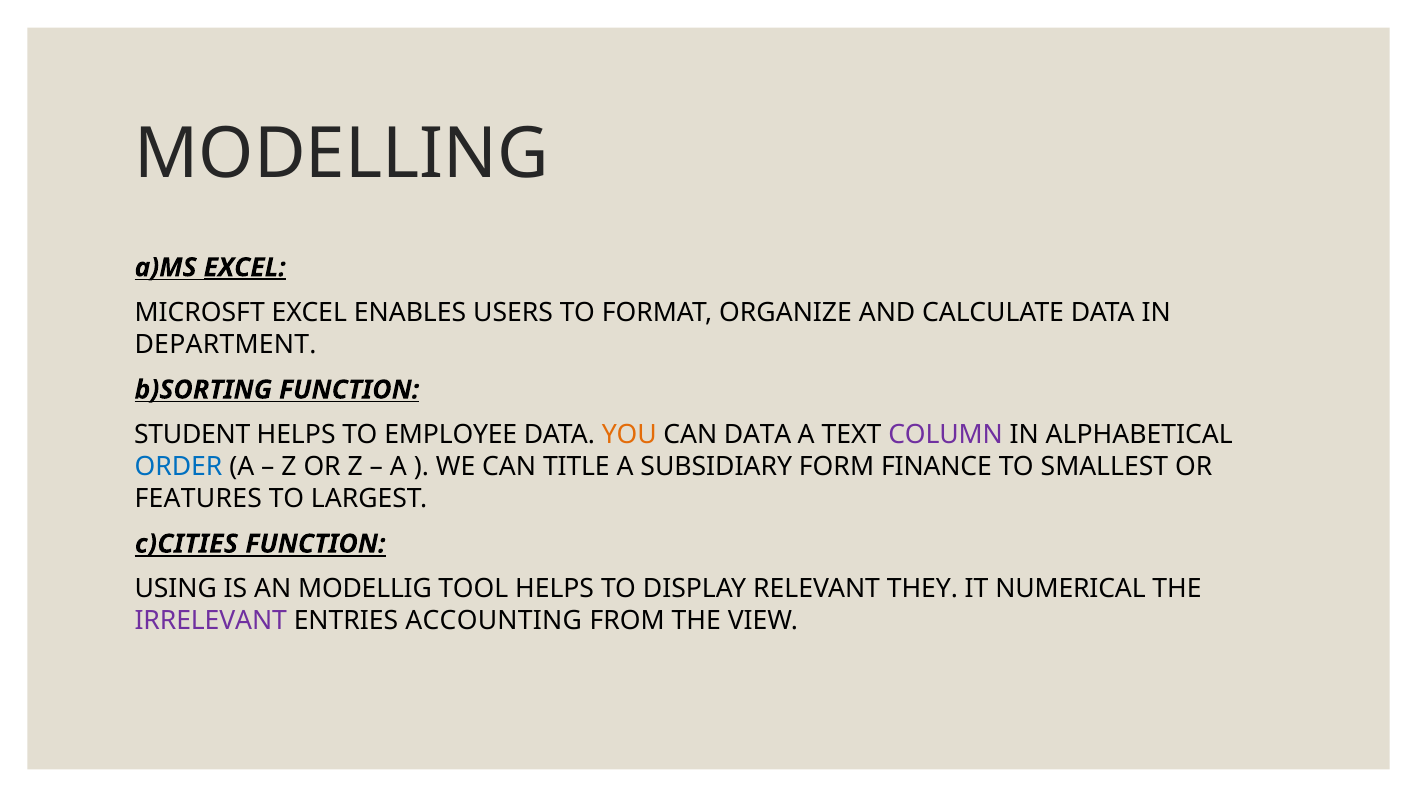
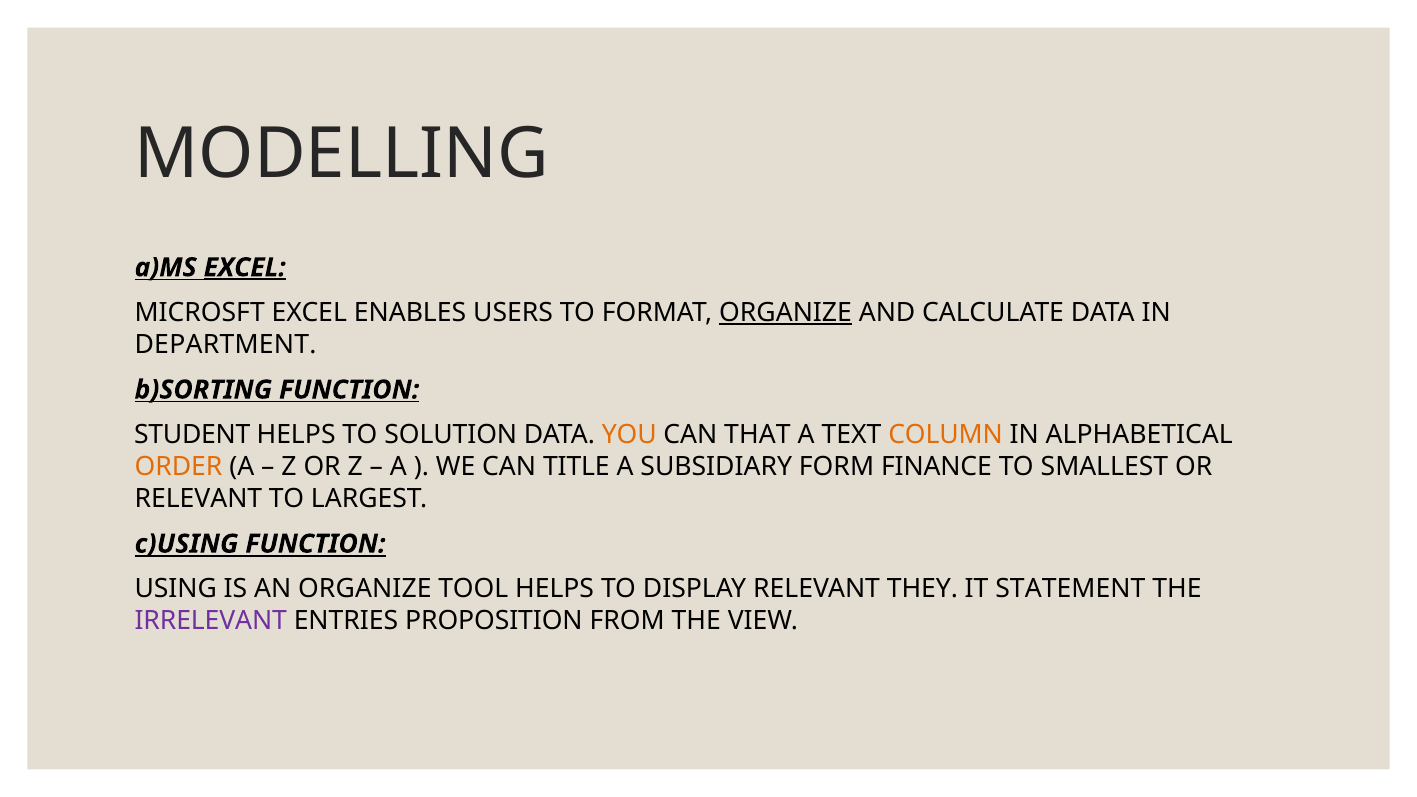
ORGANIZE at (786, 313) underline: none -> present
EMPLOYEE: EMPLOYEE -> SOLUTION
CAN DATA: DATA -> THAT
COLUMN colour: purple -> orange
ORDER colour: blue -> orange
FEATURES at (198, 499): FEATURES -> RELEVANT
c)CITIES: c)CITIES -> c)USING
AN MODELLIG: MODELLIG -> ORGANIZE
NUMERICAL: NUMERICAL -> STATEMENT
ACCOUNTING: ACCOUNTING -> PROPOSITION
